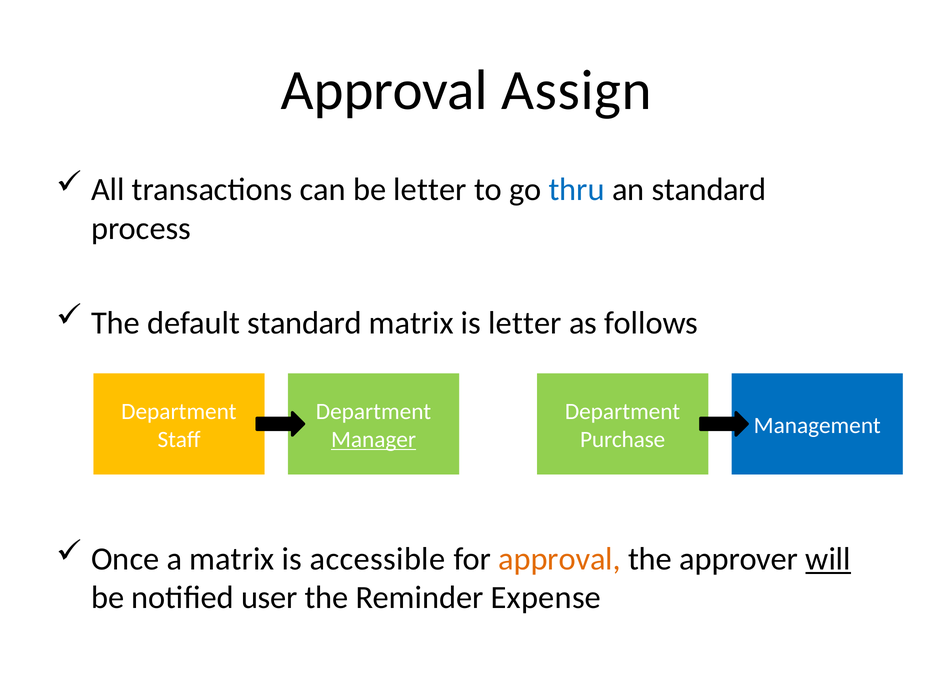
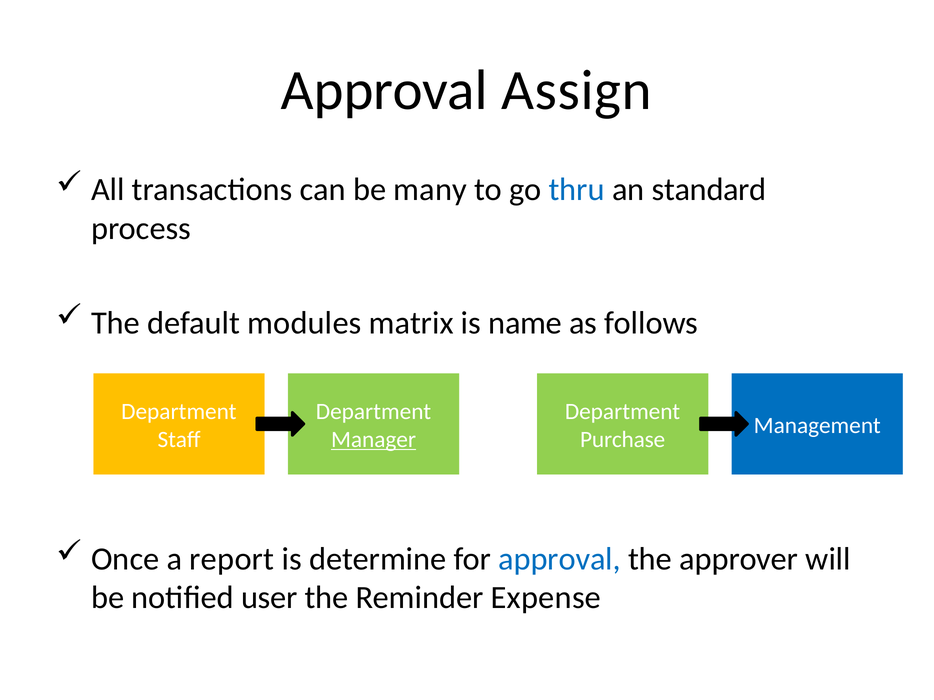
be letter: letter -> many
default standard: standard -> modules
is letter: letter -> name
a matrix: matrix -> report
accessible: accessible -> determine
approval at (560, 559) colour: orange -> blue
will underline: present -> none
